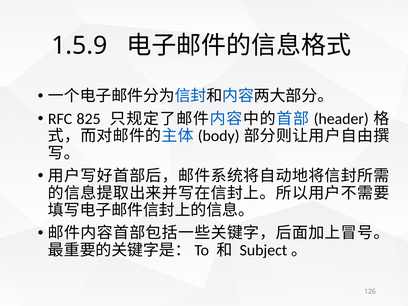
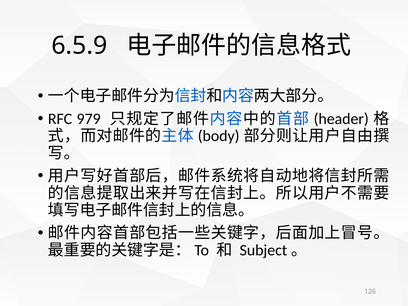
1.5.9: 1.5.9 -> 6.5.9
825: 825 -> 979
